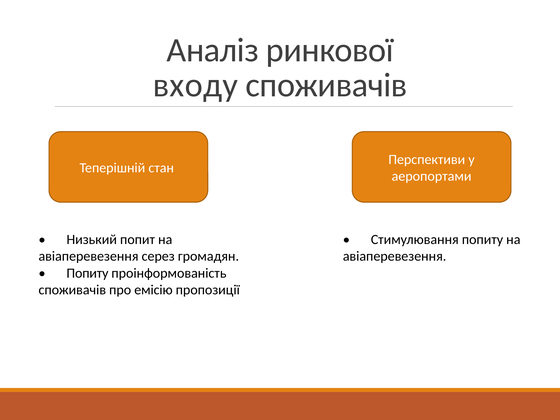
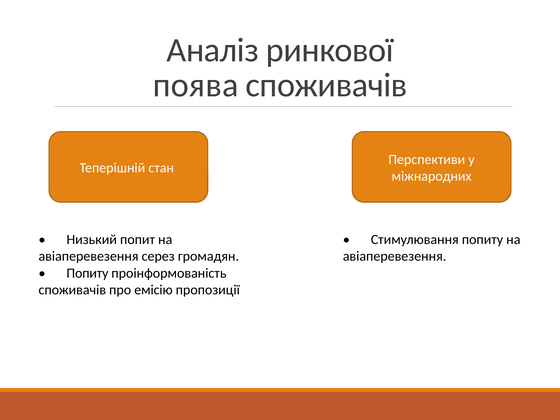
входу: входу -> поява
аеропортами: аеропортами -> міжнародних
